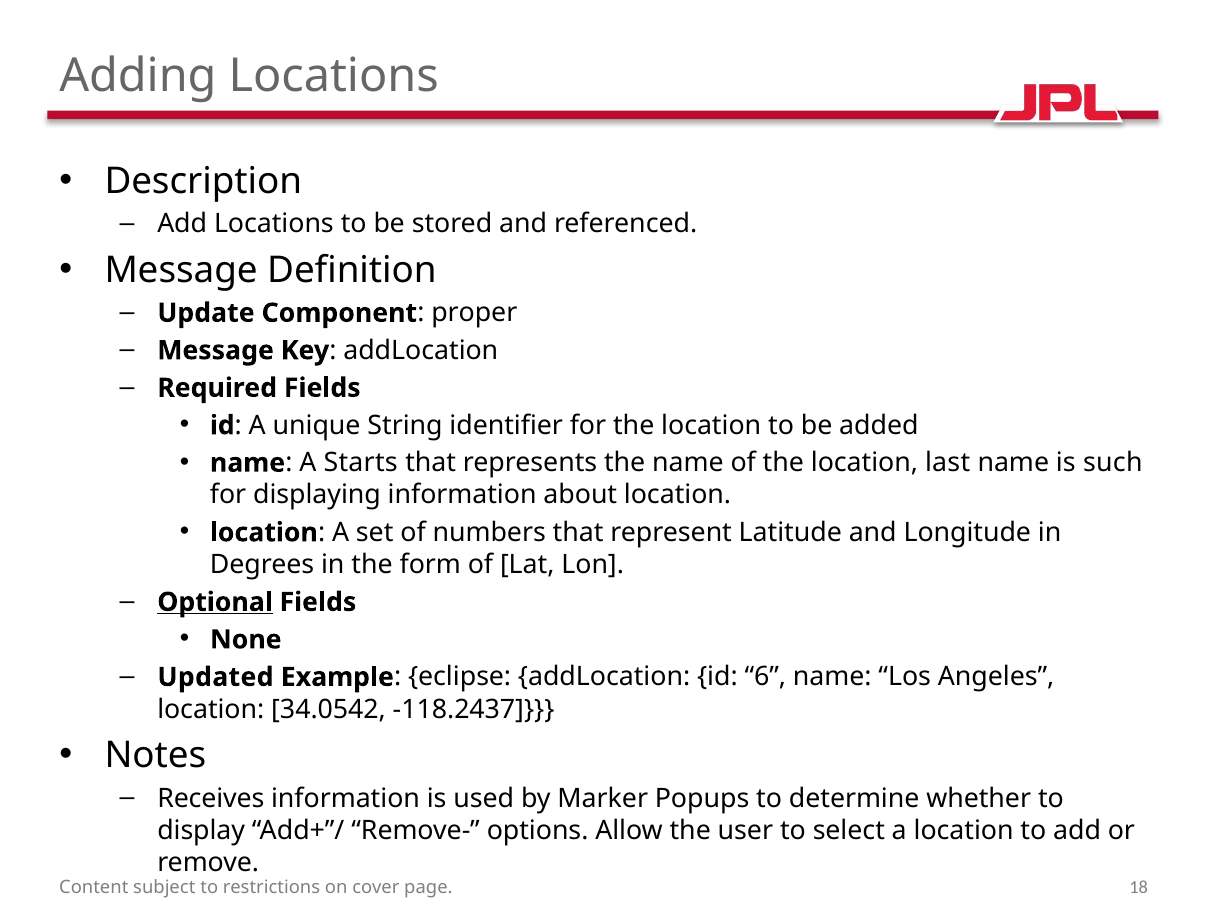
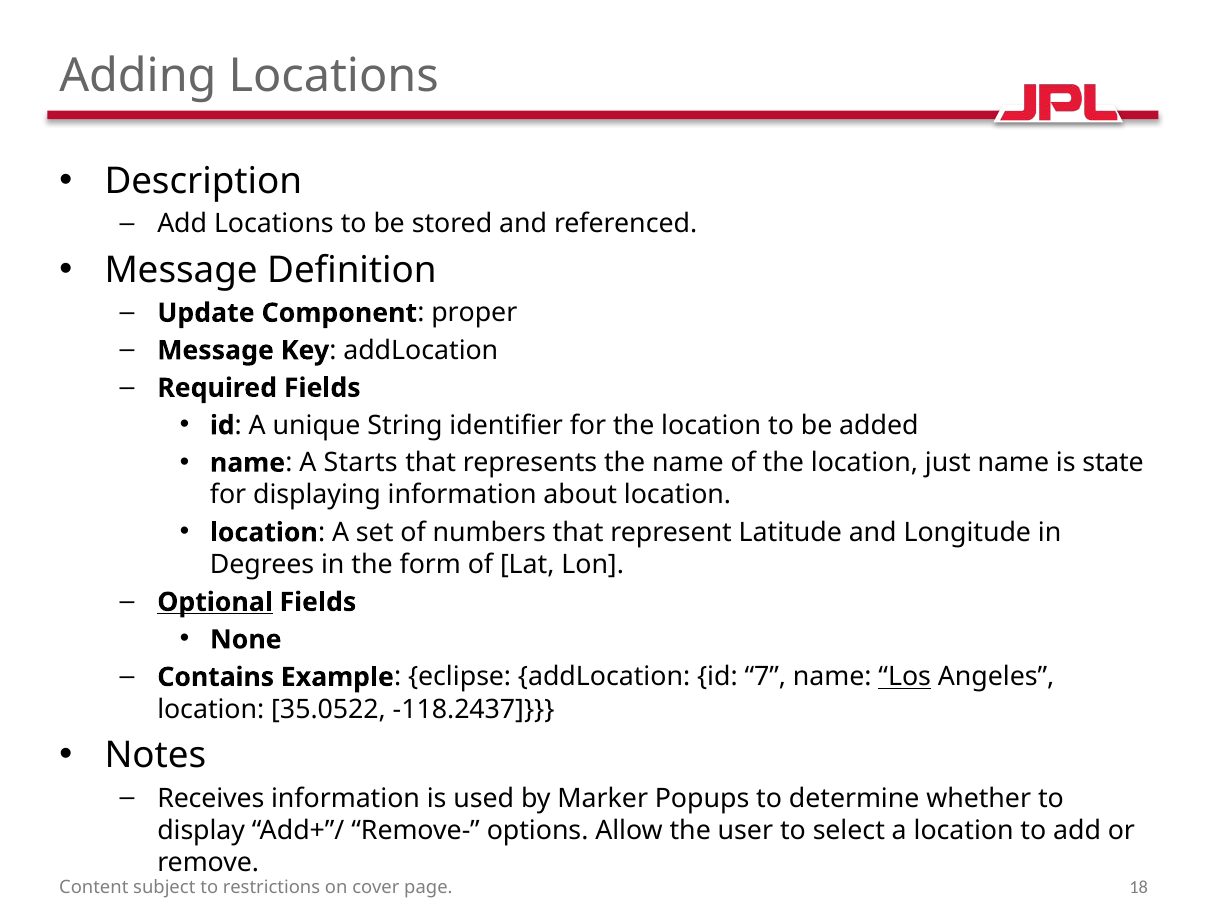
last: last -> just
such: such -> state
Updated: Updated -> Contains
6: 6 -> 7
Los underline: none -> present
34.0542: 34.0542 -> 35.0522
